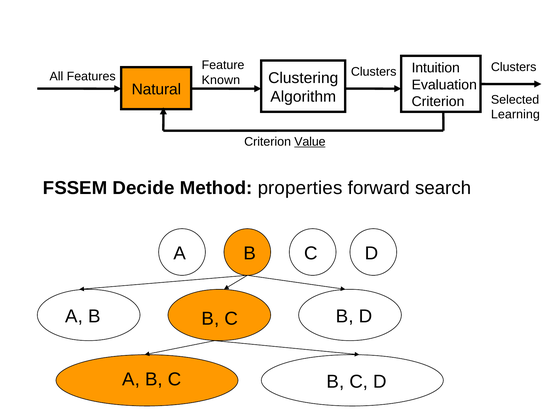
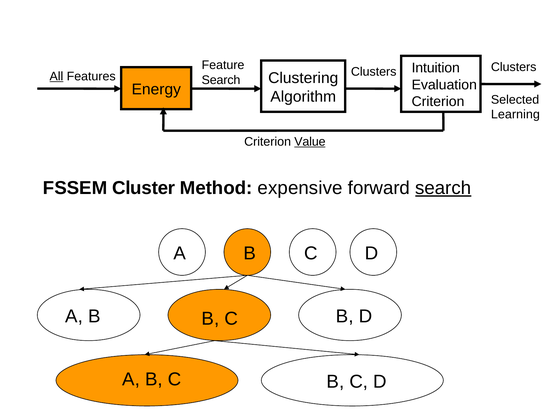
All underline: none -> present
Known at (221, 80): Known -> Search
Natural: Natural -> Energy
Decide: Decide -> Cluster
properties: properties -> expensive
search at (443, 188) underline: none -> present
